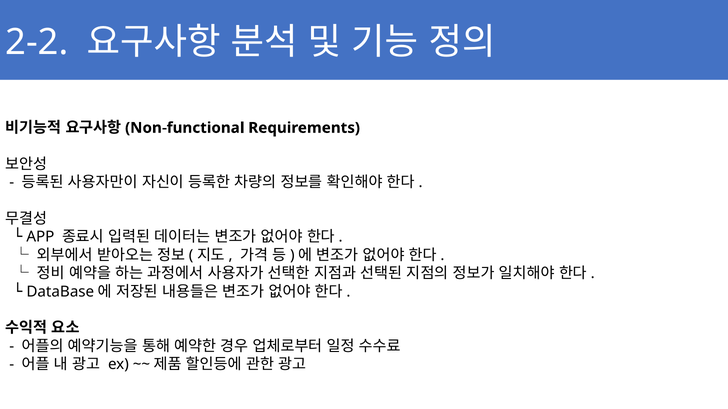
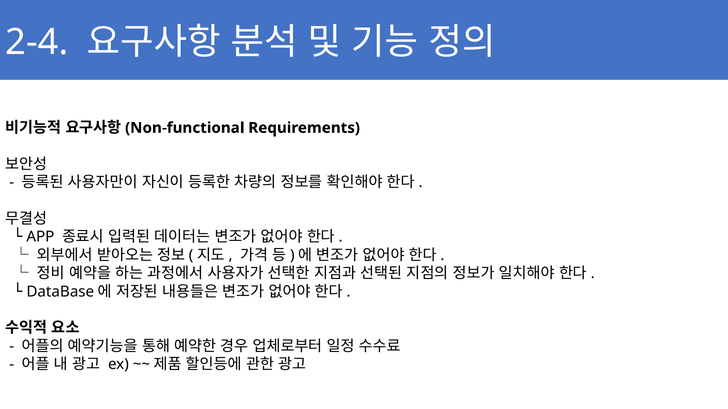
2-2: 2-2 -> 2-4
